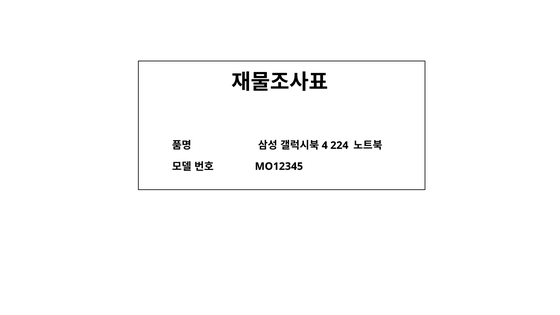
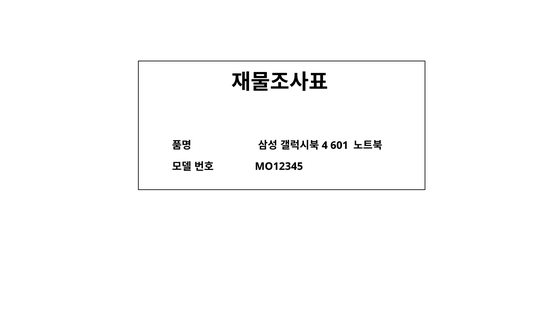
224: 224 -> 601
